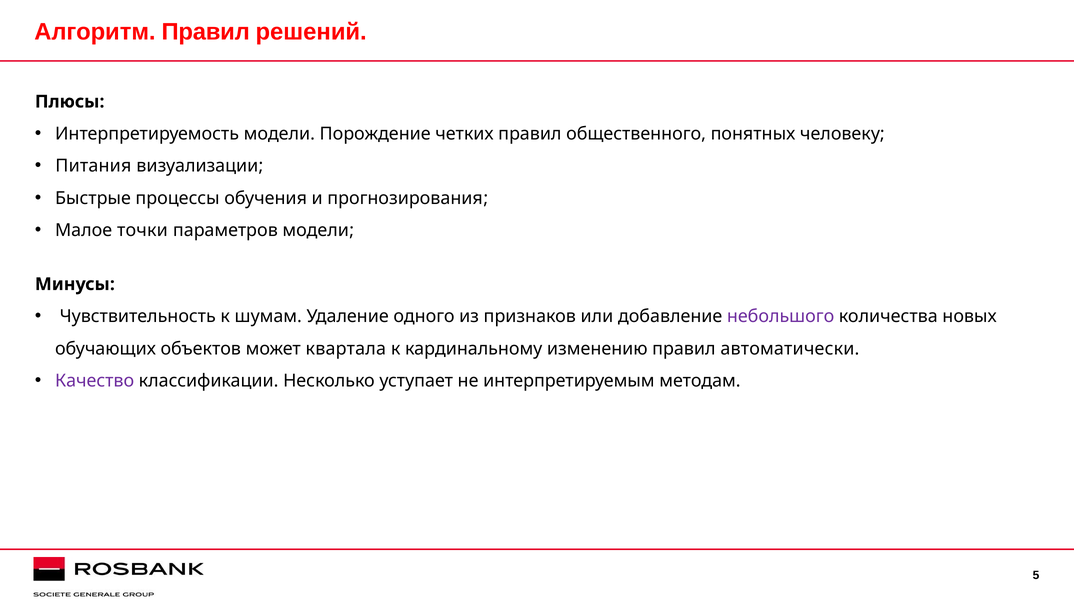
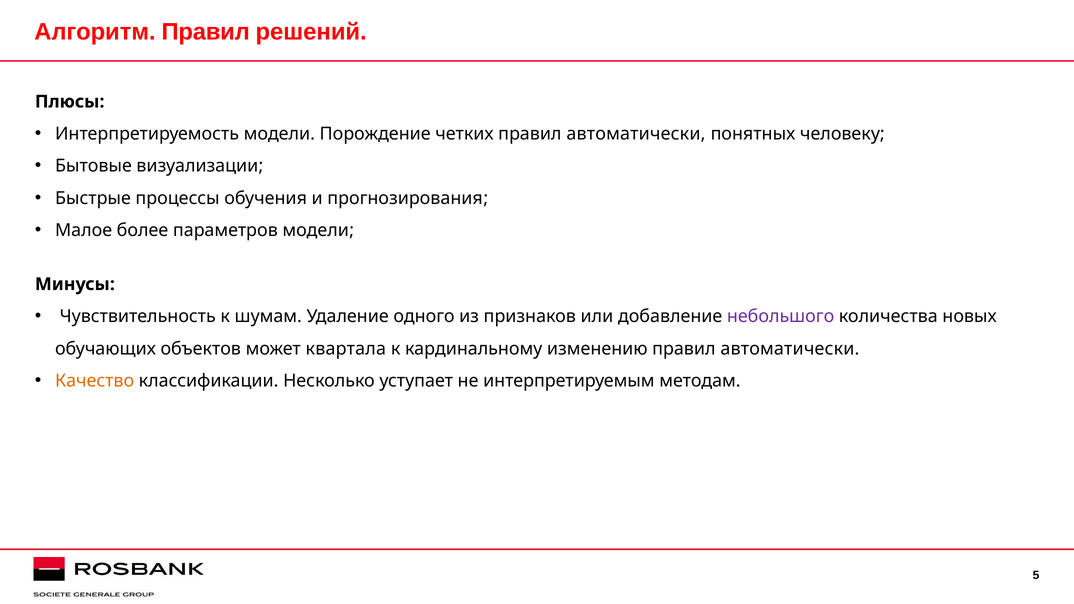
четких правил общественного: общественного -> автоматически
Питания: Питания -> Бытовые
точки: точки -> более
Качество colour: purple -> orange
